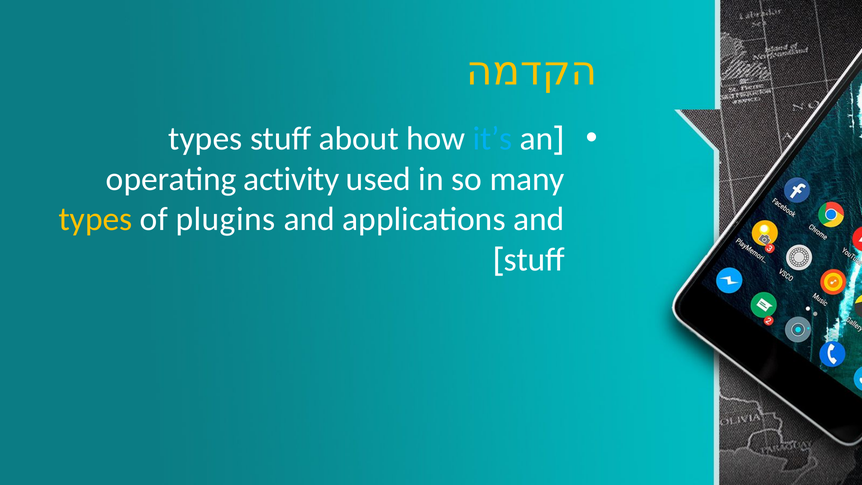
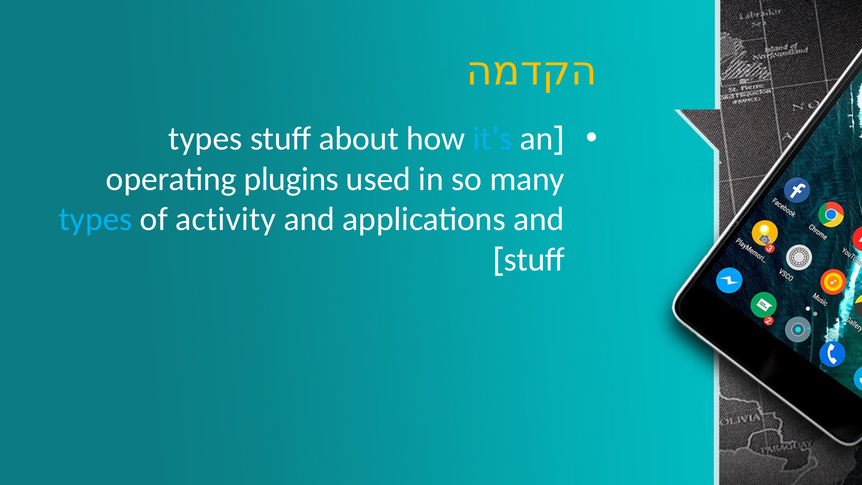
activity: activity -> plugins
types at (96, 219) colour: yellow -> light blue
plugins: plugins -> activity
